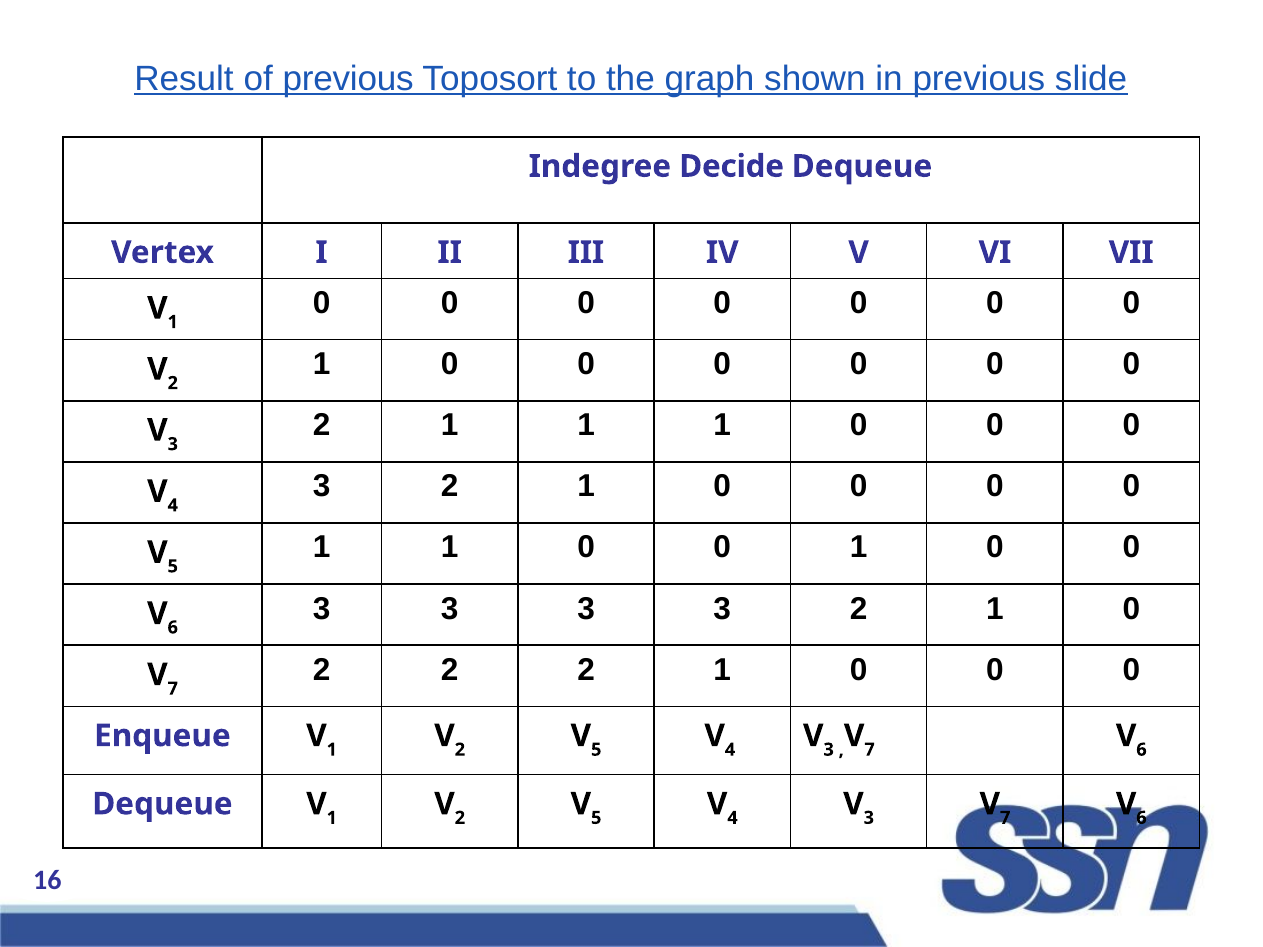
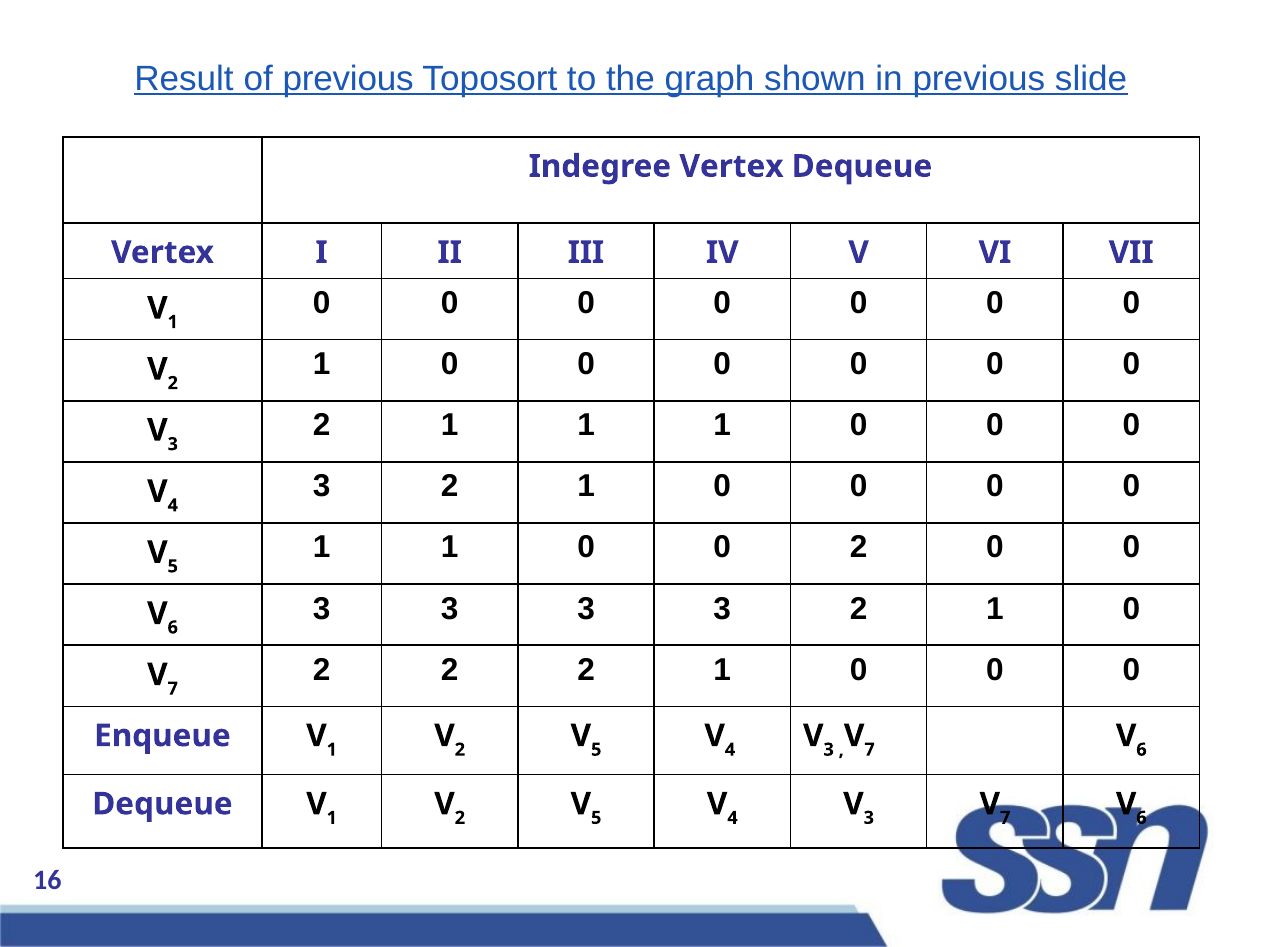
Indegree Decide: Decide -> Vertex
0 1: 1 -> 2
